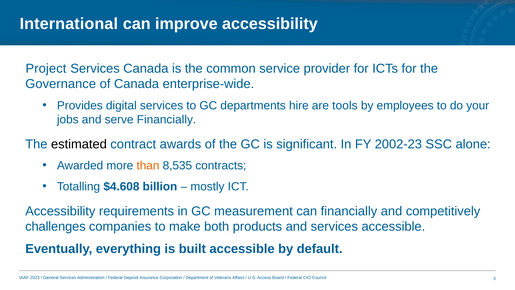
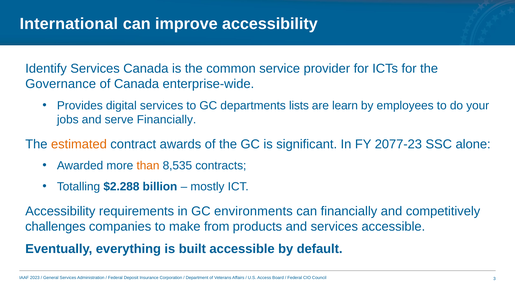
Project: Project -> Identify
hire: hire -> lists
tools: tools -> learn
estimated colour: black -> orange
2002-23: 2002-23 -> 2077-23
$4.608: $4.608 -> $2.288
measurement: measurement -> environments
both: both -> from
